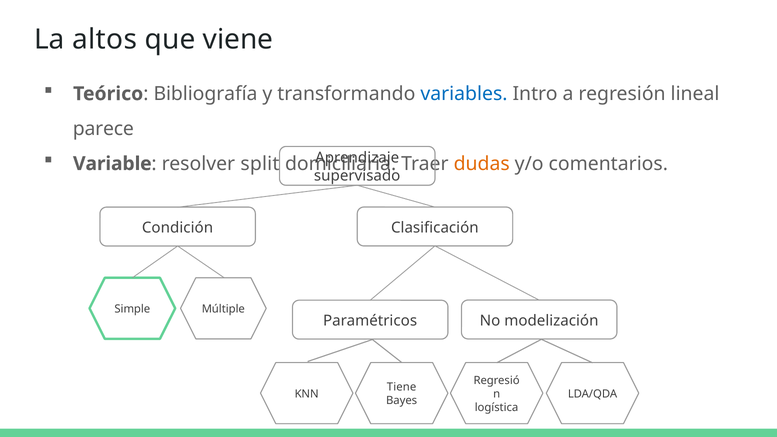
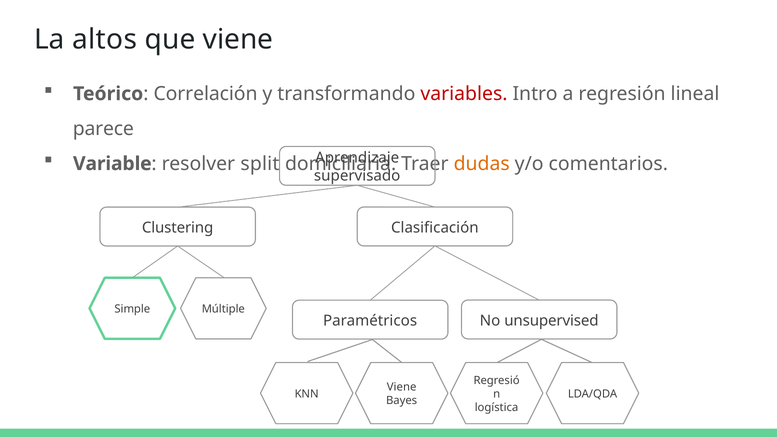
Bibliografía: Bibliografía -> Correlación
variables colour: blue -> red
Condición: Condición -> Clustering
modelización: modelización -> unsupervised
Tiene at (402, 387): Tiene -> Viene
